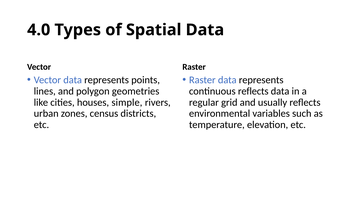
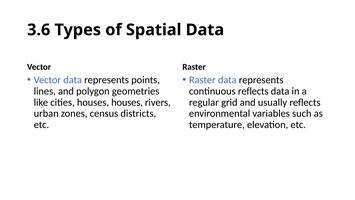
4.0: 4.0 -> 3.6
houses simple: simple -> houses
